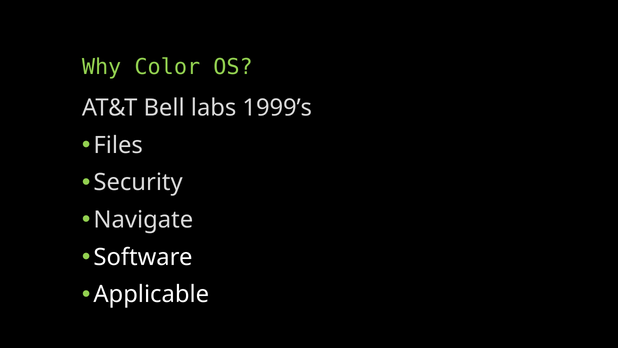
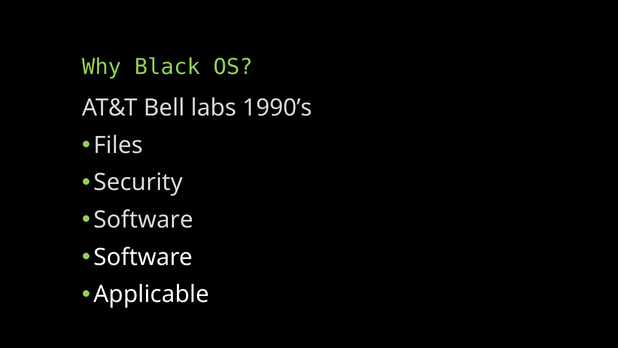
Color: Color -> Black
1999’s: 1999’s -> 1990’s
Navigate at (143, 220): Navigate -> Software
